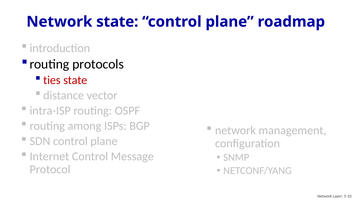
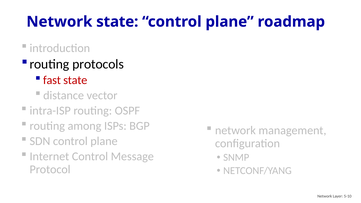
ties: ties -> fast
